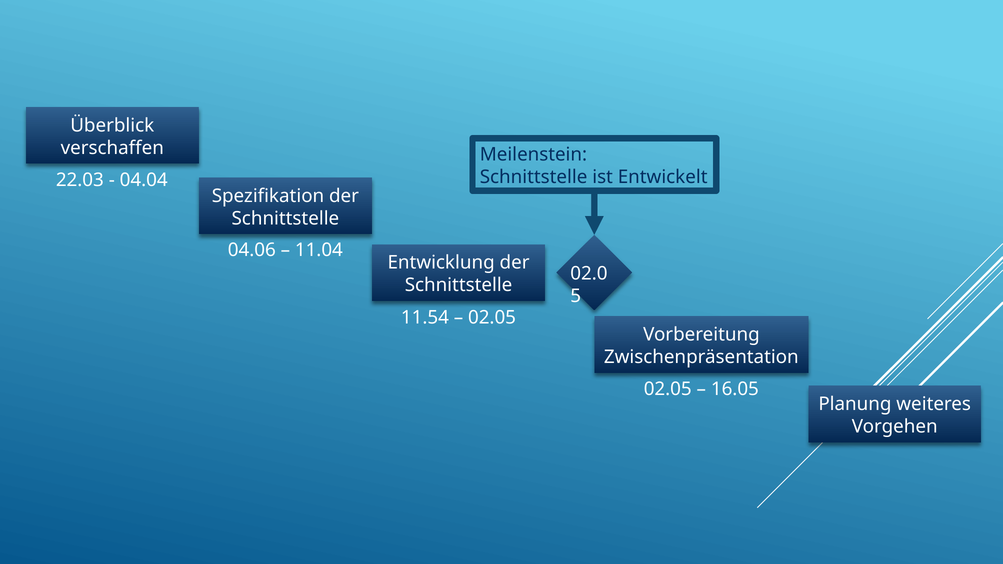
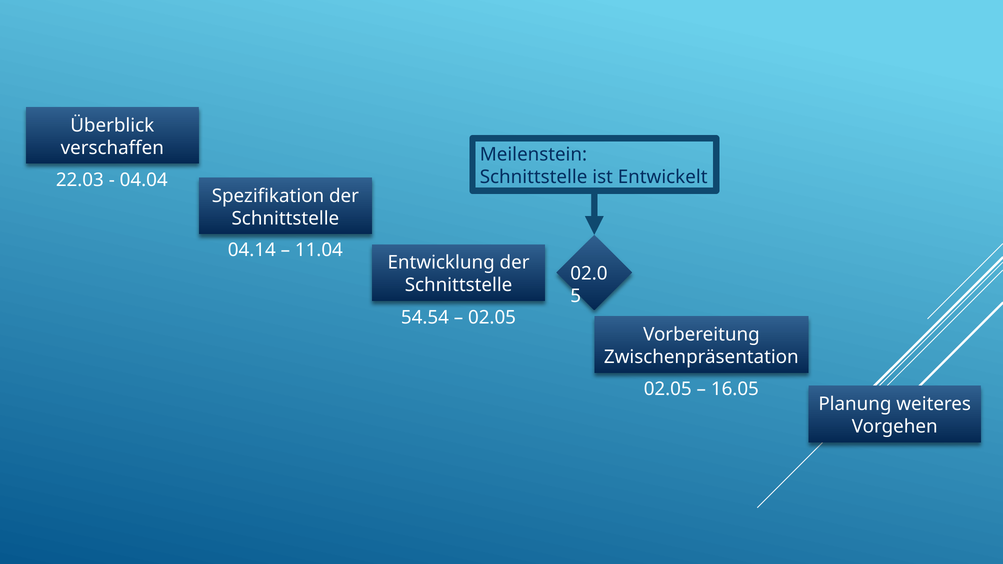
04.06: 04.06 -> 04.14
11.54: 11.54 -> 54.54
